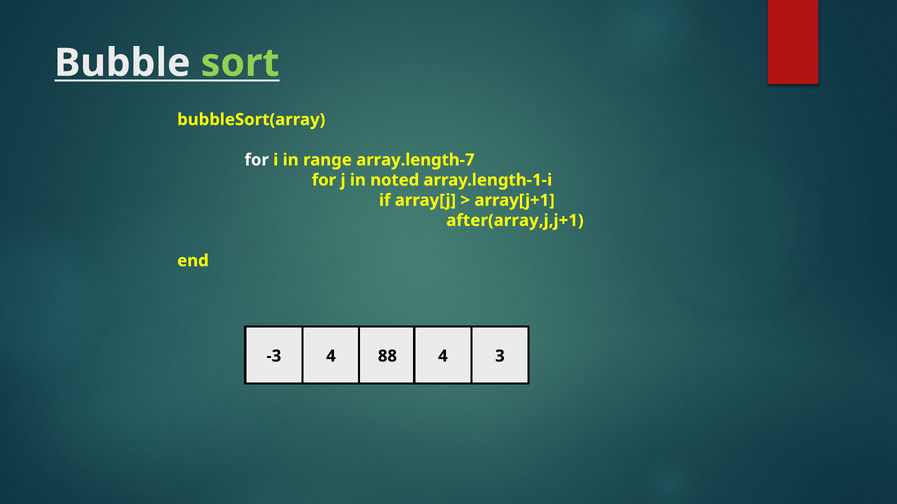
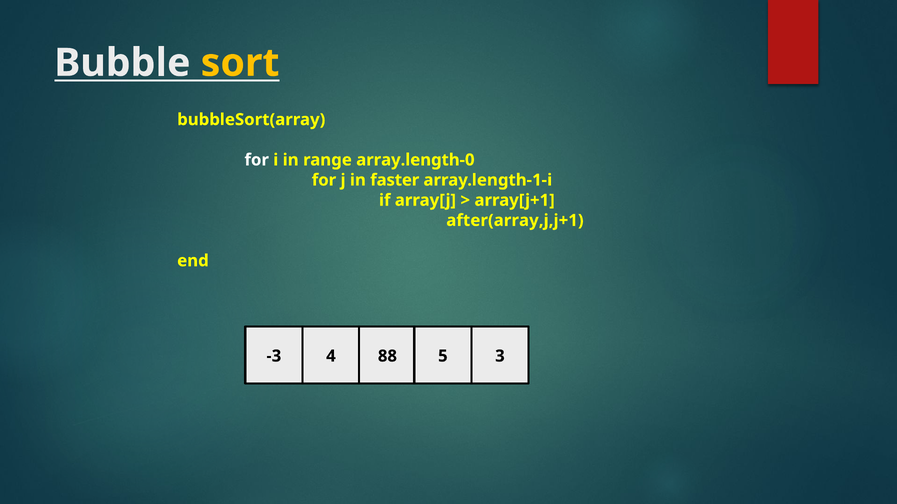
sort colour: light green -> yellow
array.length-7: array.length-7 -> array.length-0
noted: noted -> faster
88 4: 4 -> 5
